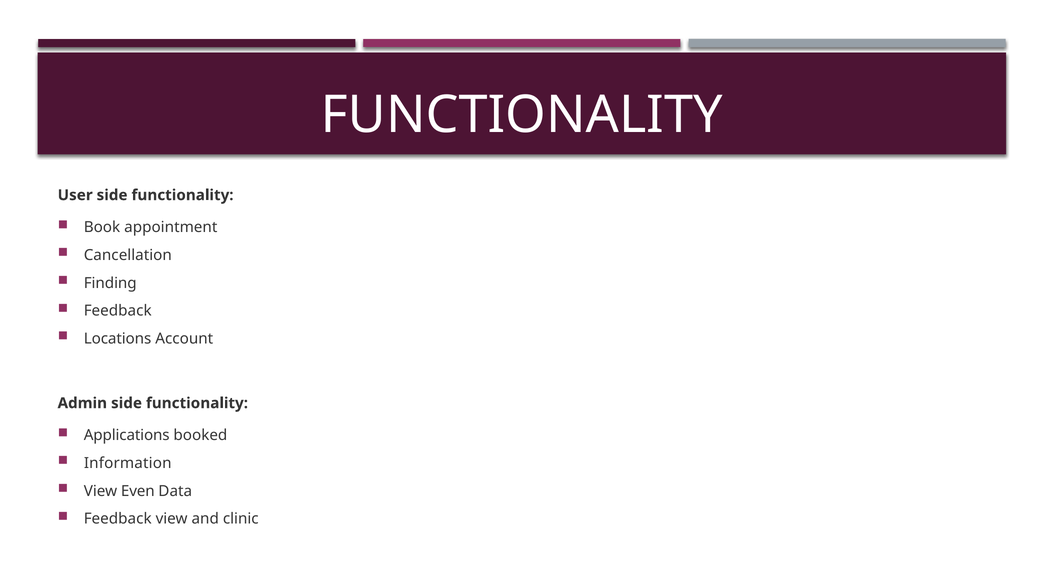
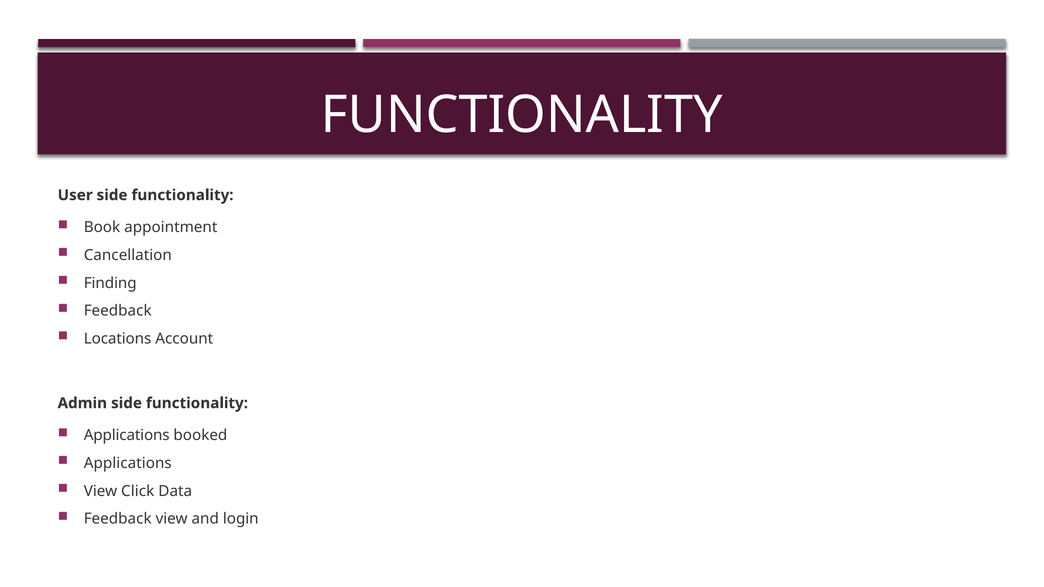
Information at (128, 463): Information -> Applications
Even: Even -> Click
clinic: clinic -> login
